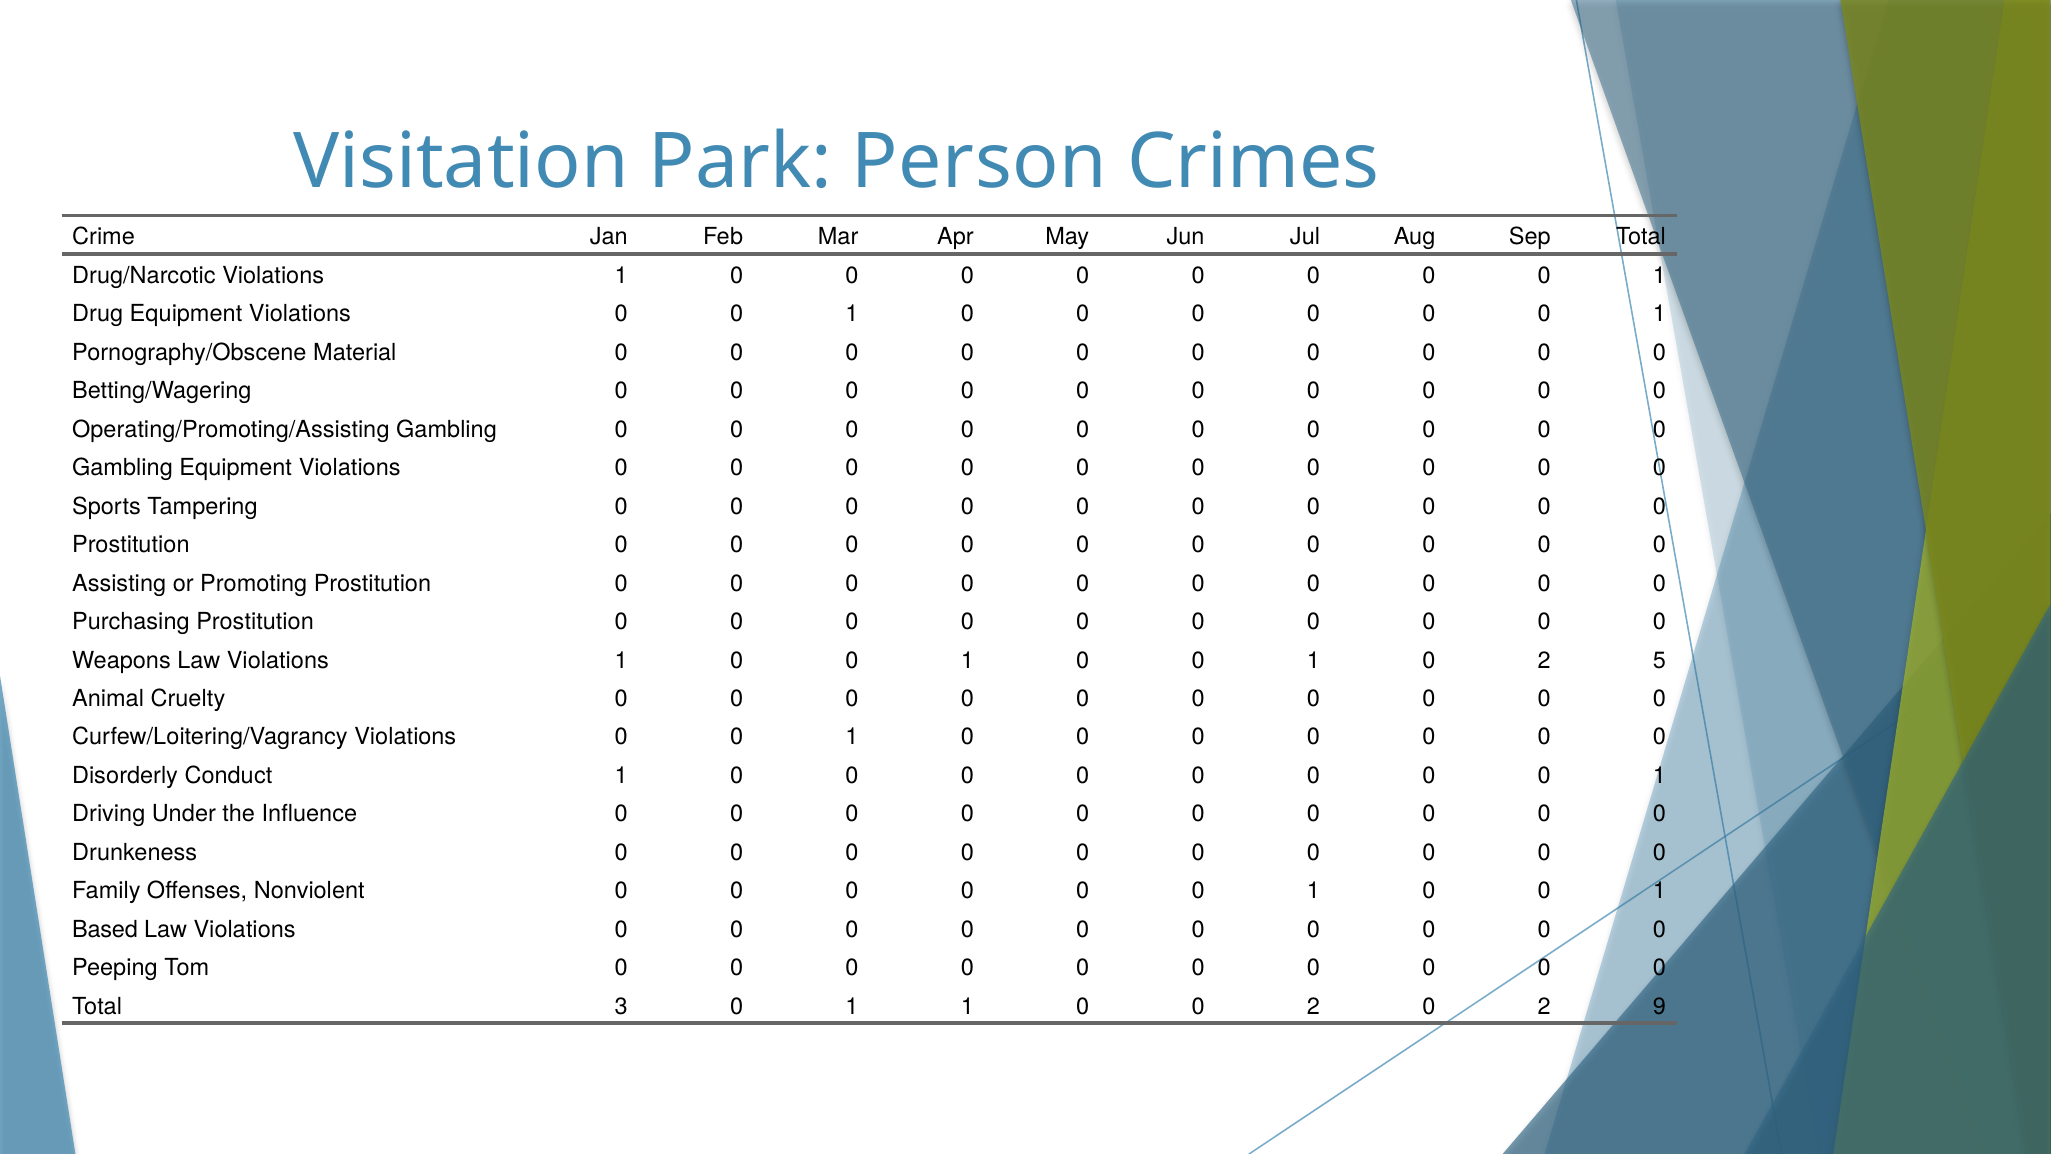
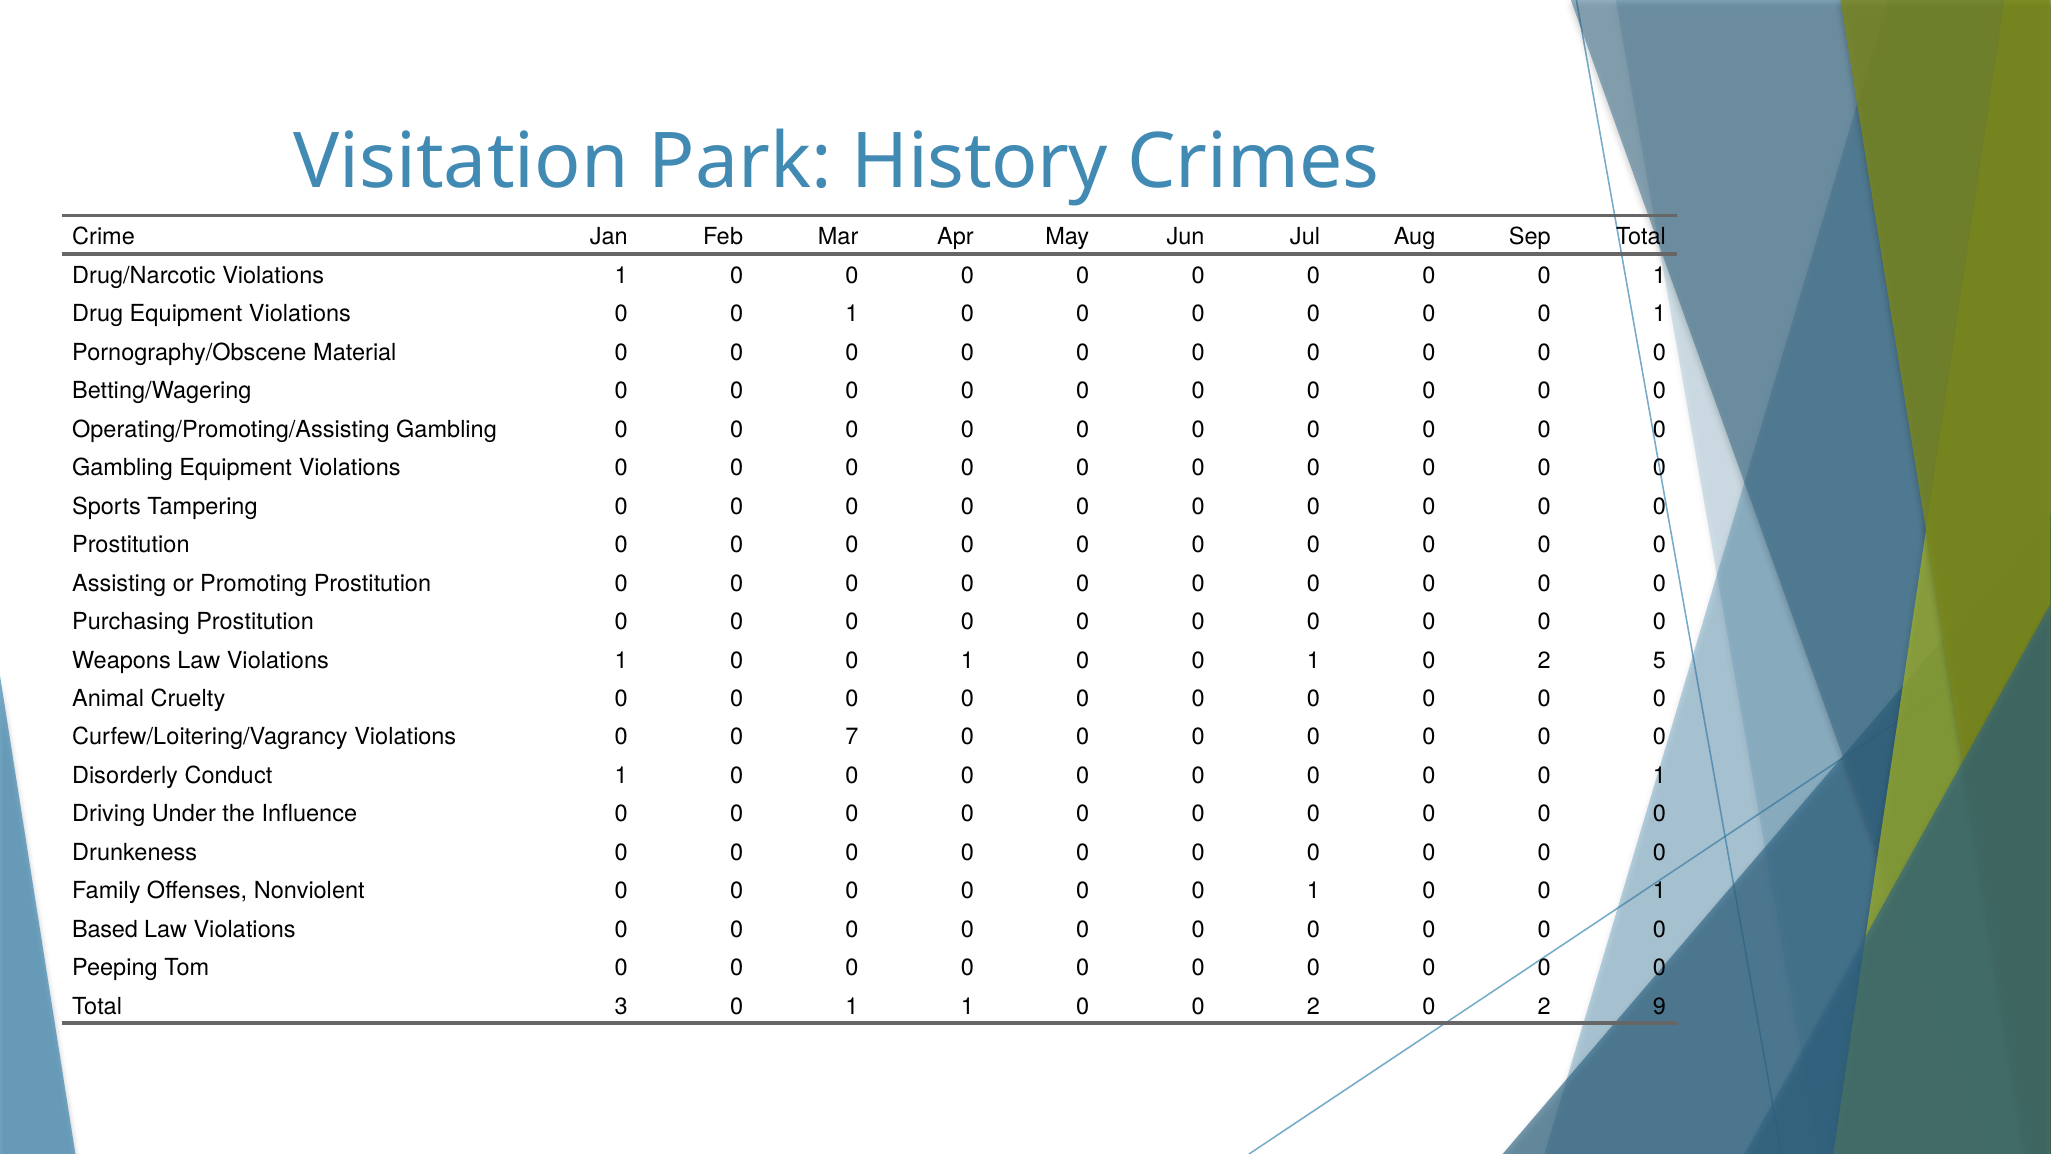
Person: Person -> History
1 at (852, 737): 1 -> 7
